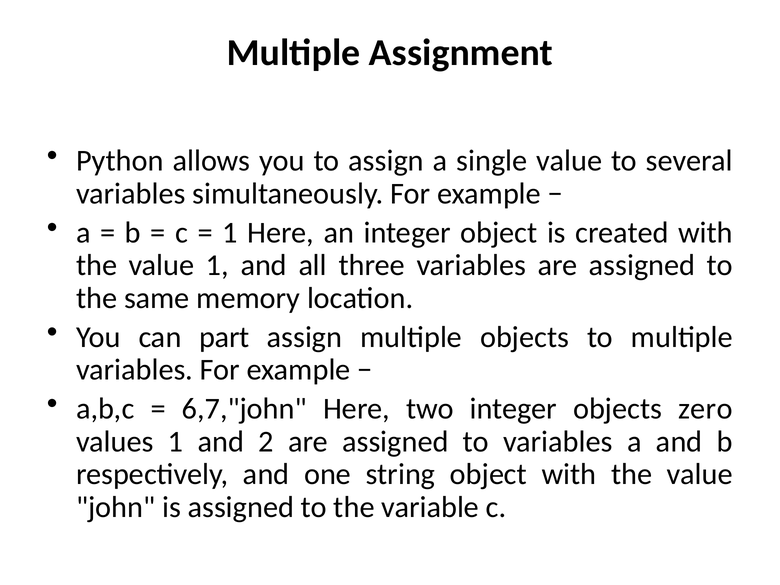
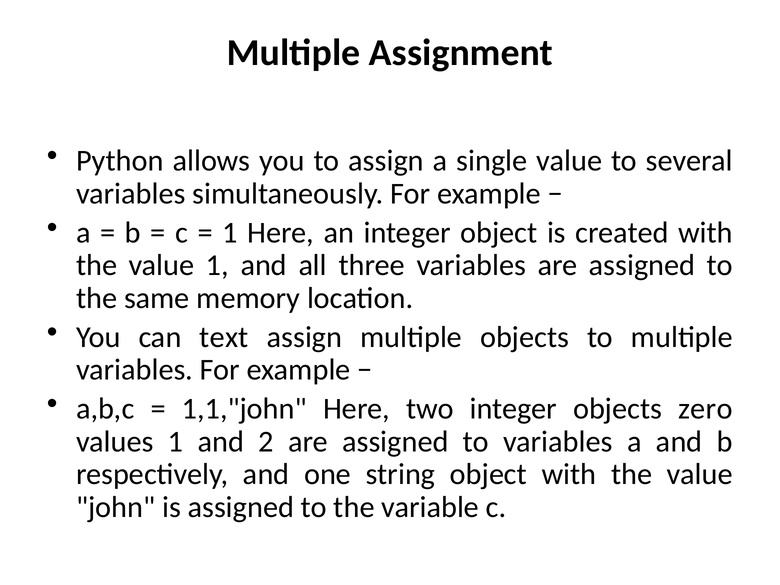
part: part -> text
6,7,"john: 6,7,"john -> 1,1,"john
